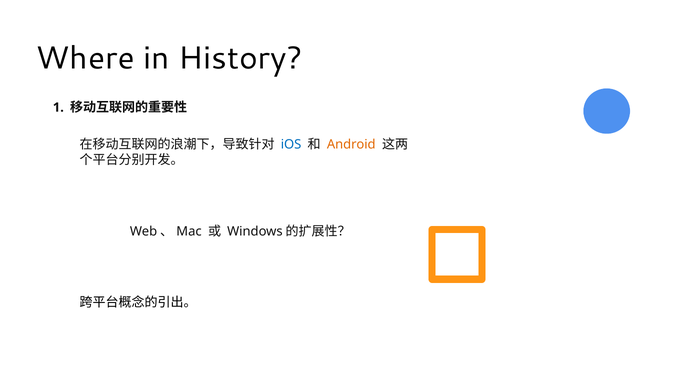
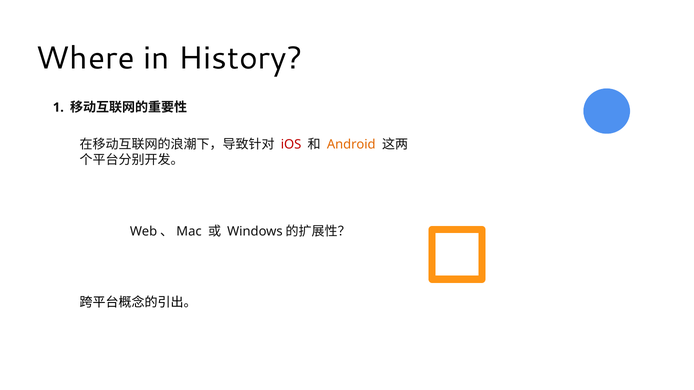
iOS colour: blue -> red
